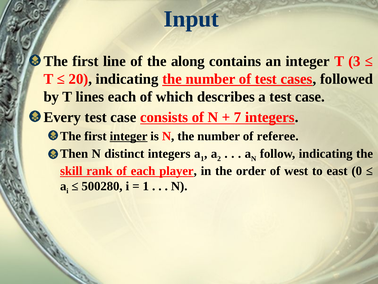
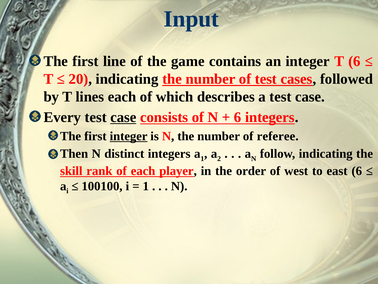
along: along -> game
T 3: 3 -> 6
case at (123, 117) underline: none -> present
7 at (238, 117): 7 -> 6
east 0: 0 -> 6
500280: 500280 -> 100100
